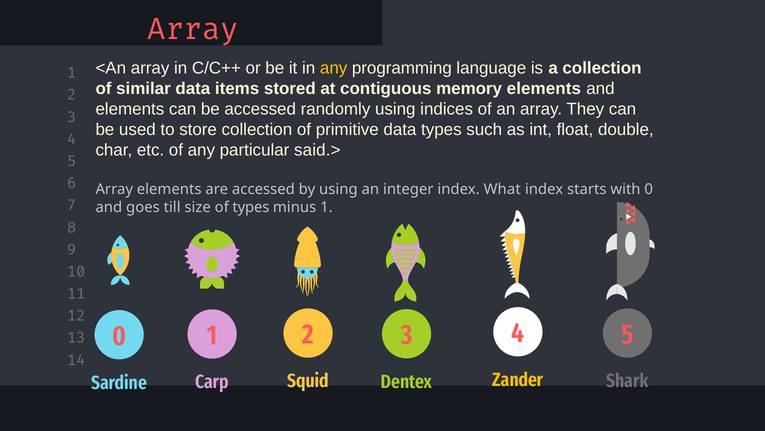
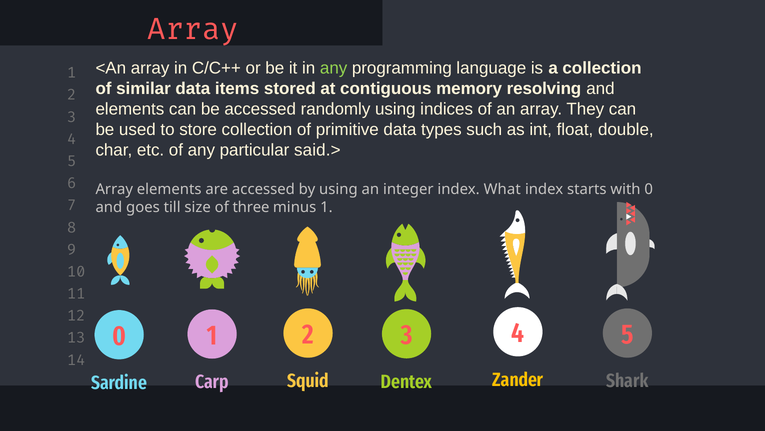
any at (334, 68) colour: yellow -> light green
memory elements: elements -> resolving
of types: types -> three
